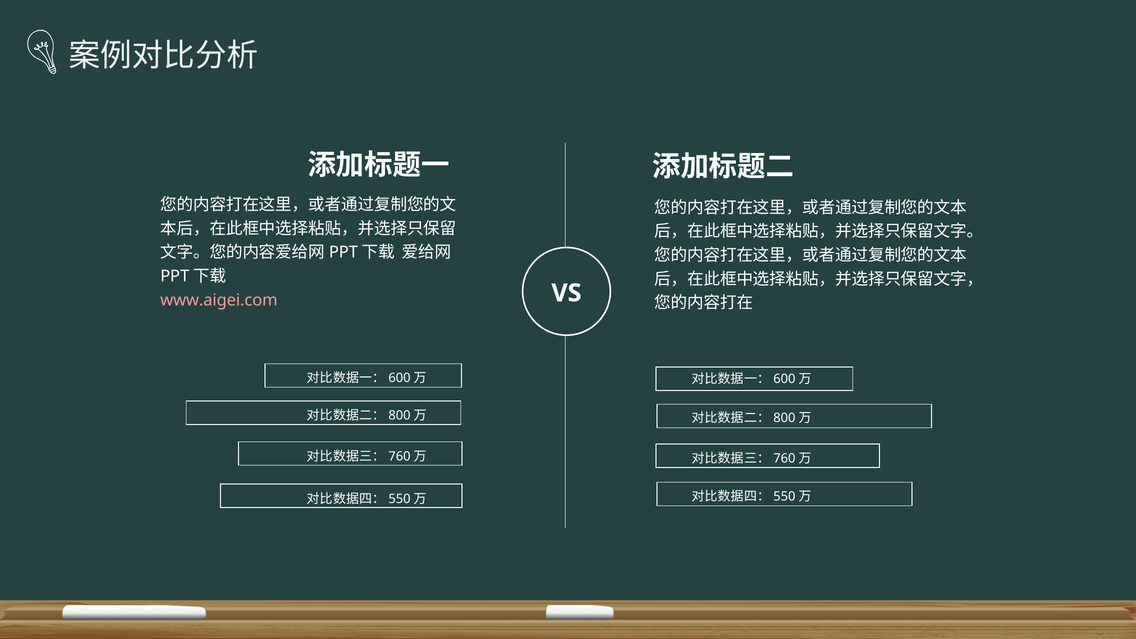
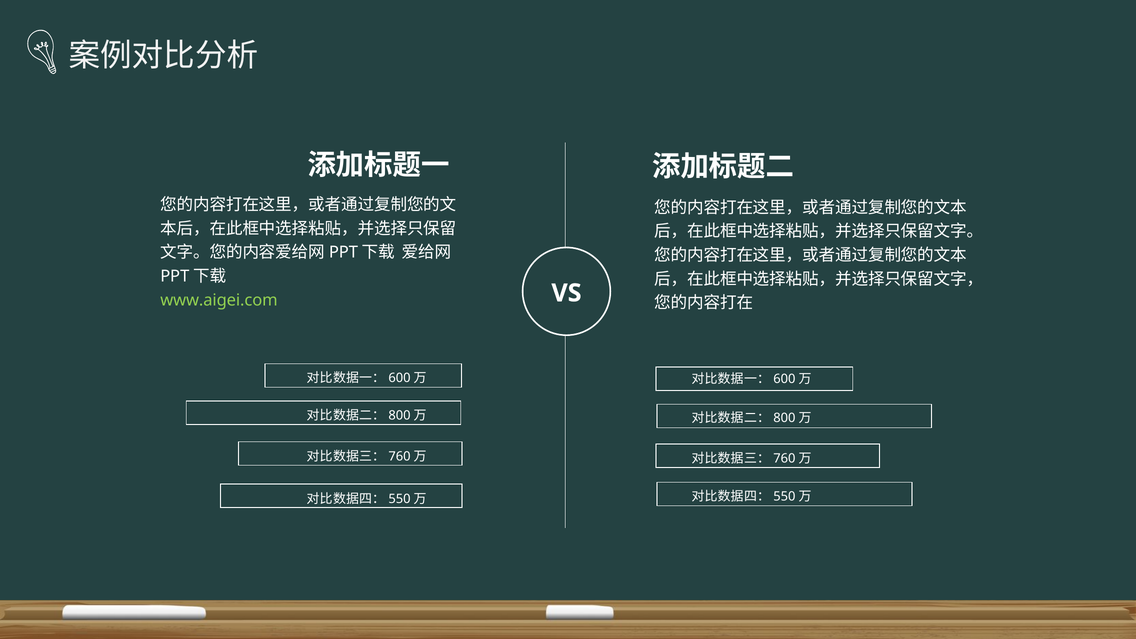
www.aigei.com colour: pink -> light green
